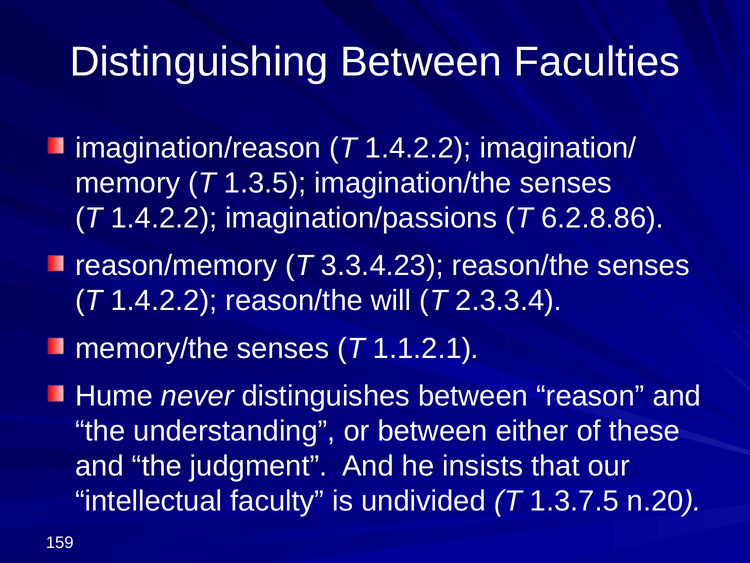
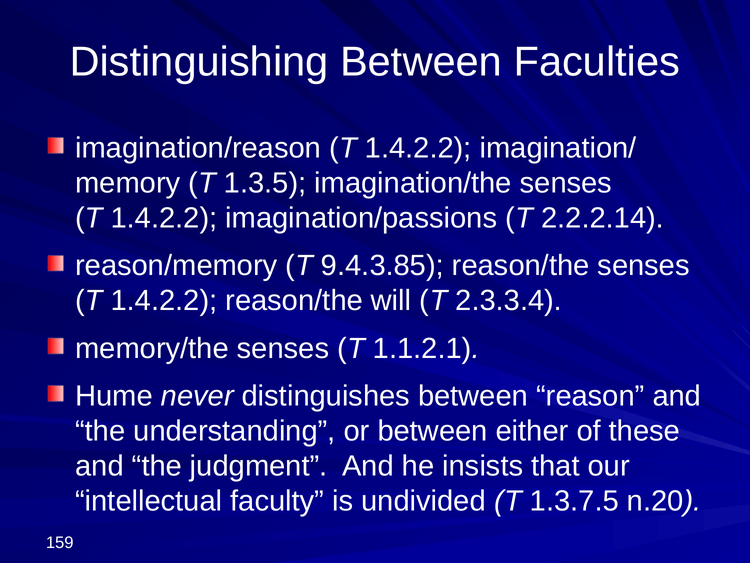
6.2.8.86: 6.2.8.86 -> 2.2.2.14
3.3.4.23: 3.3.4.23 -> 9.4.3.85
